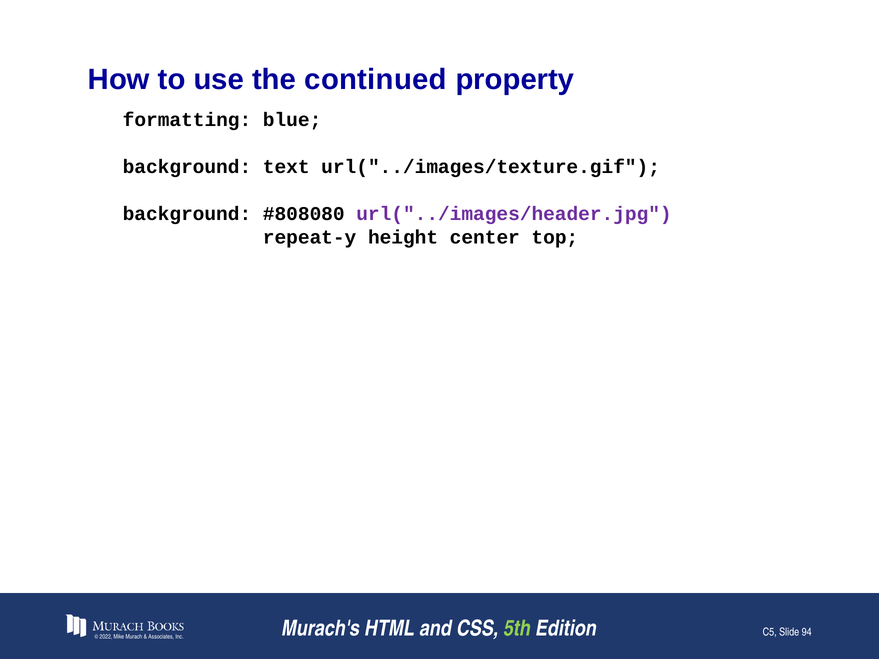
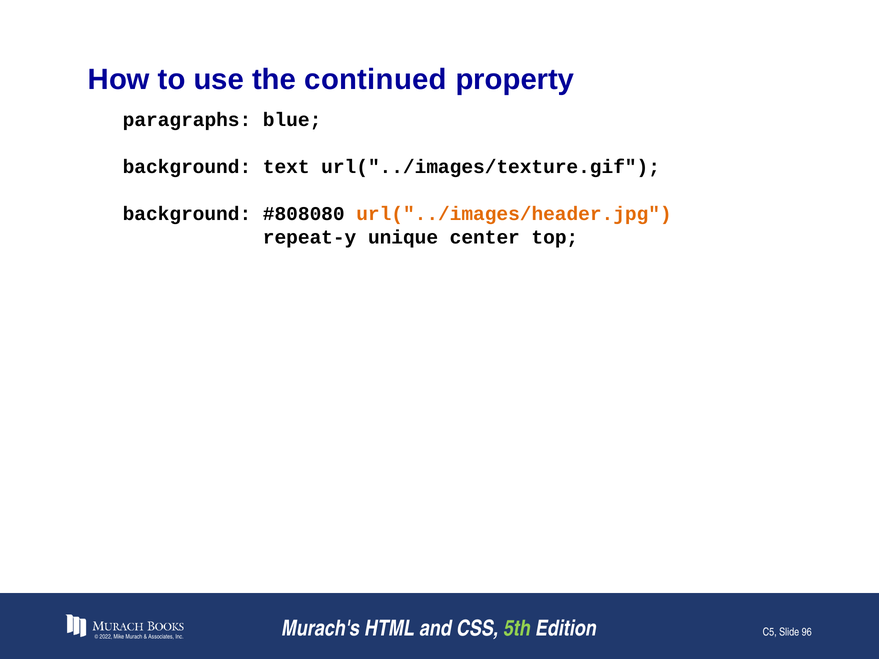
formatting: formatting -> paragraphs
url("../images/header.jpg colour: purple -> orange
height: height -> unique
94: 94 -> 96
